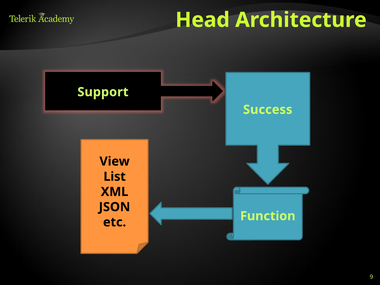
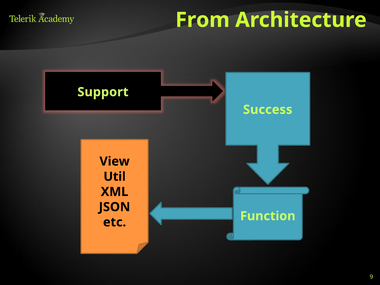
Head: Head -> From
List: List -> Util
